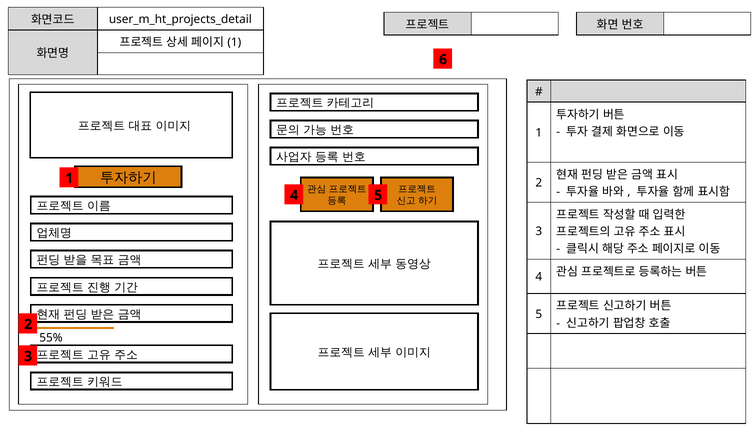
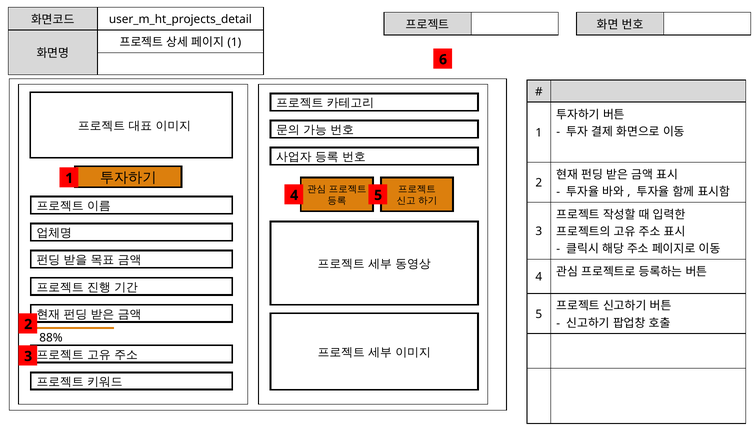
55%: 55% -> 88%
